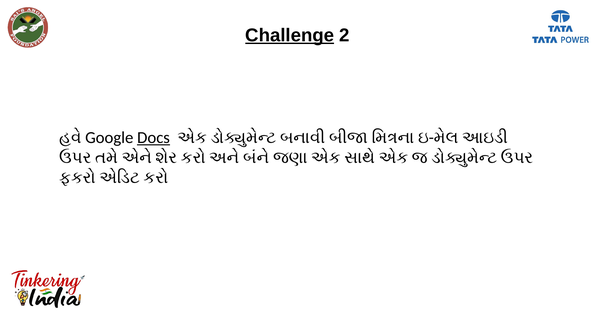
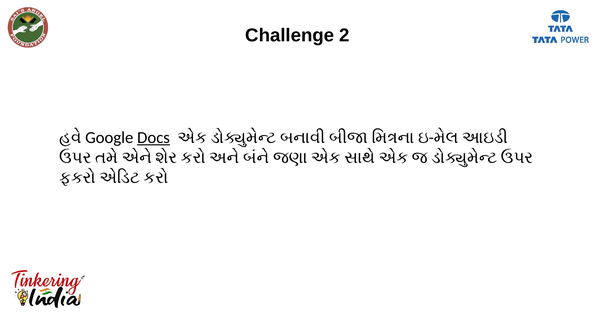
Challenge underline: present -> none
